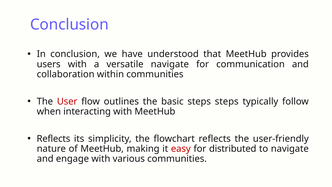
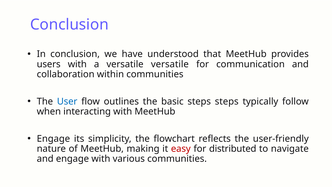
versatile navigate: navigate -> versatile
User colour: red -> blue
Reflects at (53, 138): Reflects -> Engage
